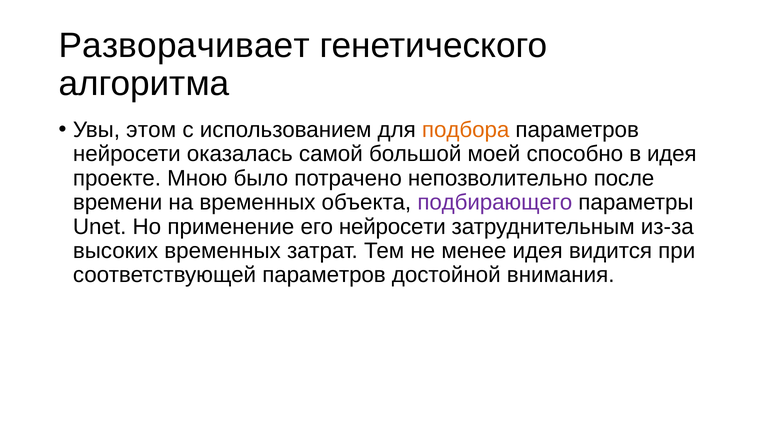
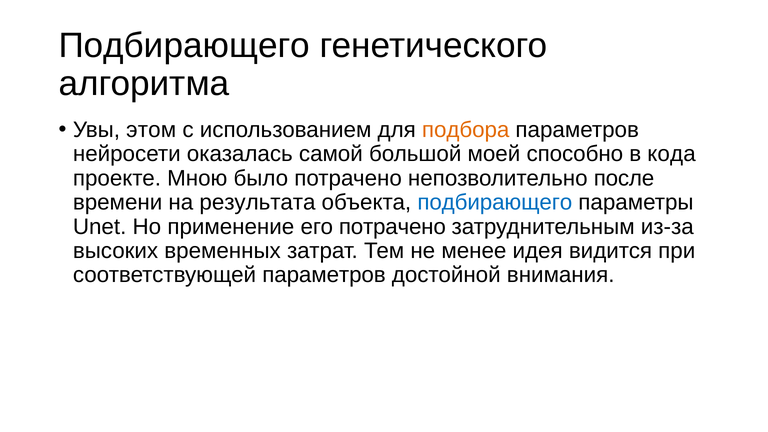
Разворачивает at (184, 46): Разворачивает -> Подбирающего
в идея: идея -> кода
на временных: временных -> результата
подбирающего at (495, 202) colour: purple -> blue
его нейросети: нейросети -> потрачено
